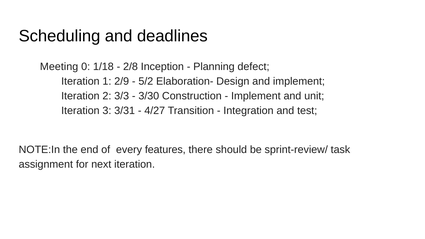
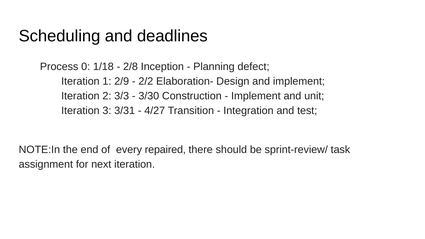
Meeting: Meeting -> Process
5/2: 5/2 -> 2/2
features: features -> repaired
